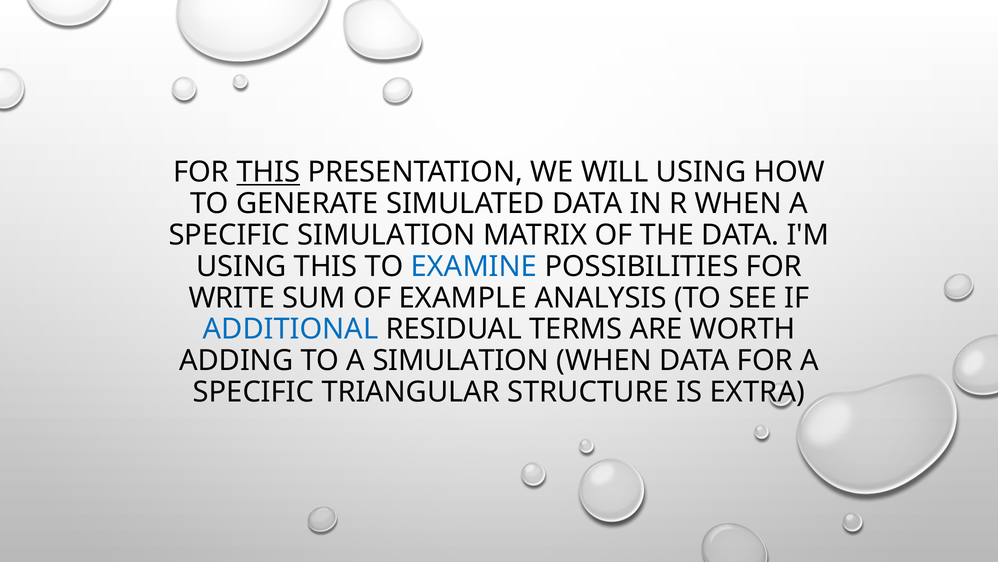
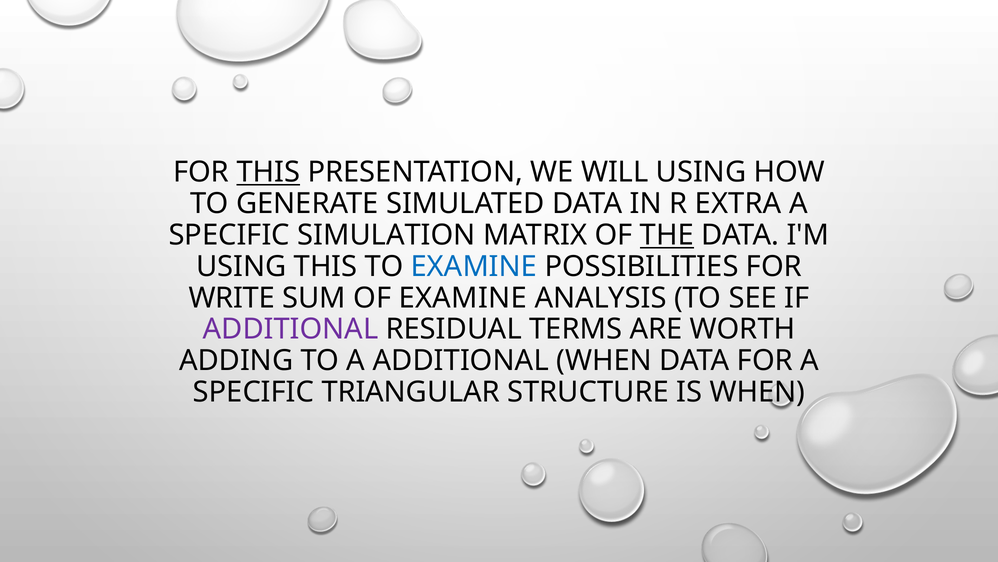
R WHEN: WHEN -> EXTRA
THE underline: none -> present
OF EXAMPLE: EXAMPLE -> EXAMINE
ADDITIONAL at (291, 329) colour: blue -> purple
A SIMULATION: SIMULATION -> ADDITIONAL
IS EXTRA: EXTRA -> WHEN
